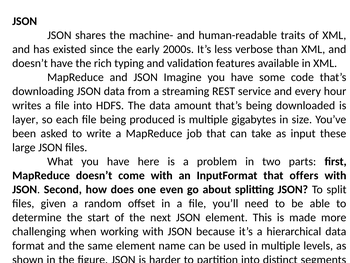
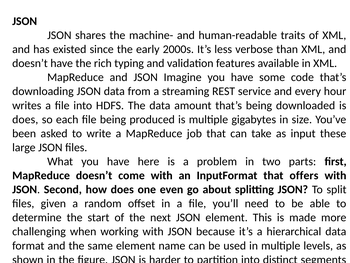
layer at (25, 119): layer -> does
